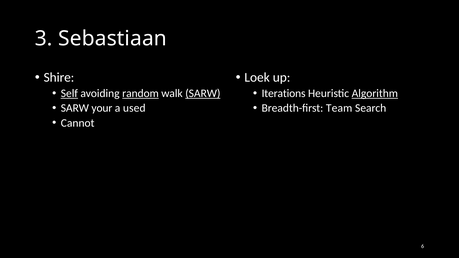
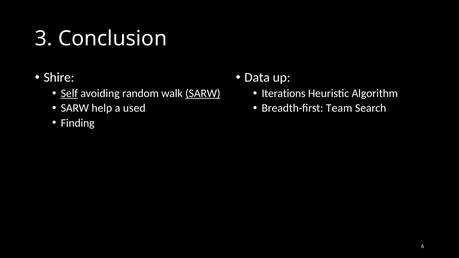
Sebastiaan: Sebastiaan -> Conclusion
Loek: Loek -> Data
random underline: present -> none
Algorithm underline: present -> none
your: your -> help
Cannot: Cannot -> Finding
